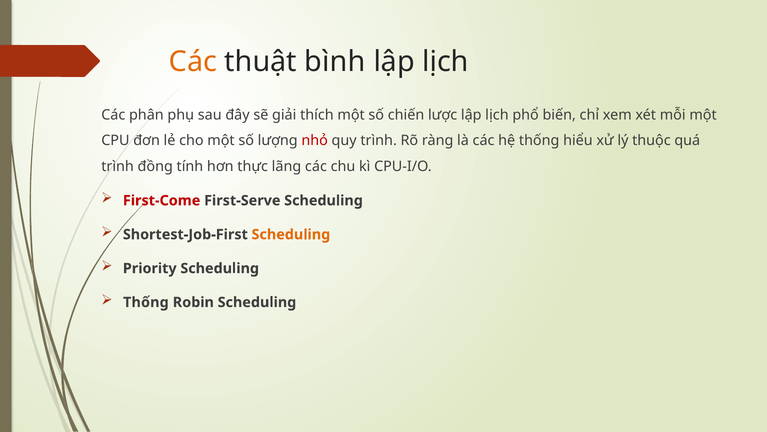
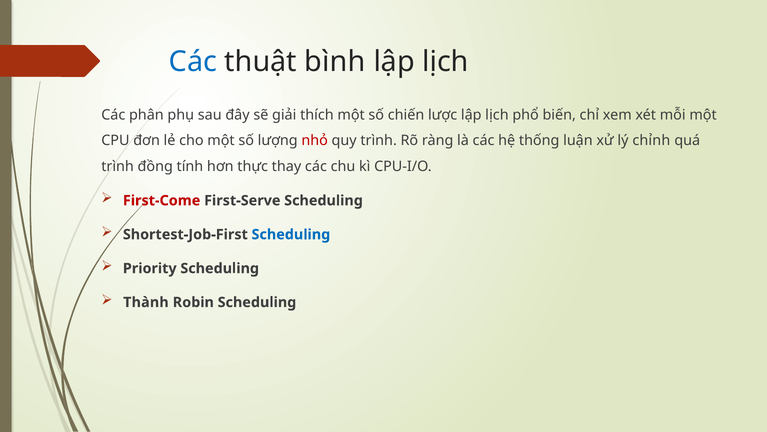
Các at (193, 61) colour: orange -> blue
hiểu: hiểu -> luận
thuộc: thuộc -> chỉnh
lãng: lãng -> thay
Scheduling at (291, 234) colour: orange -> blue
Thống at (146, 302): Thống -> Thành
